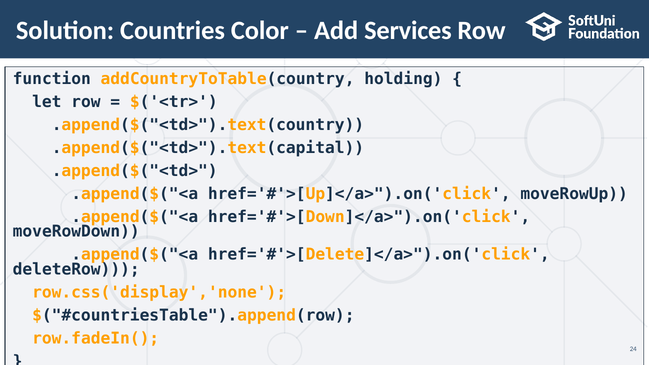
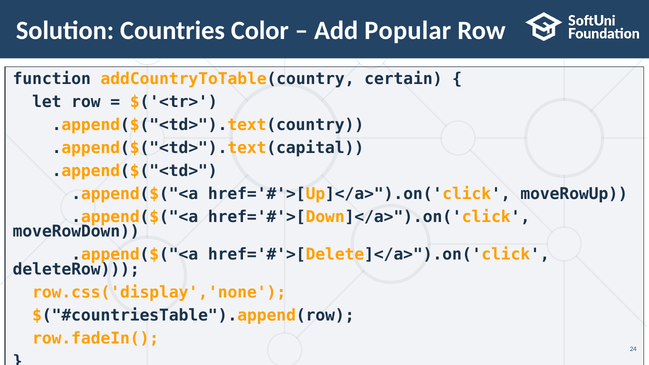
Services: Services -> Popular
holding: holding -> certain
